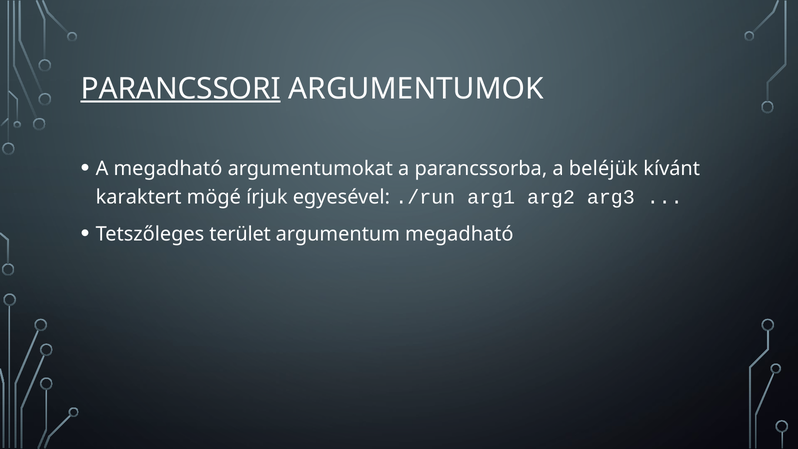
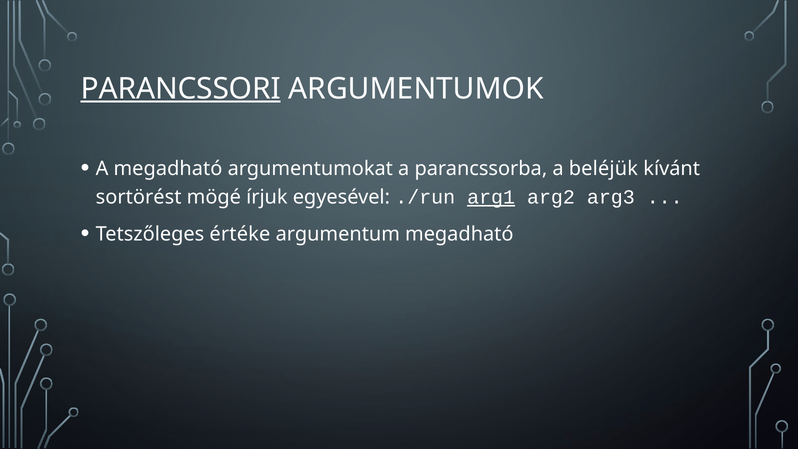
karaktert: karaktert -> sortörést
arg1 underline: none -> present
terület: terület -> értéke
